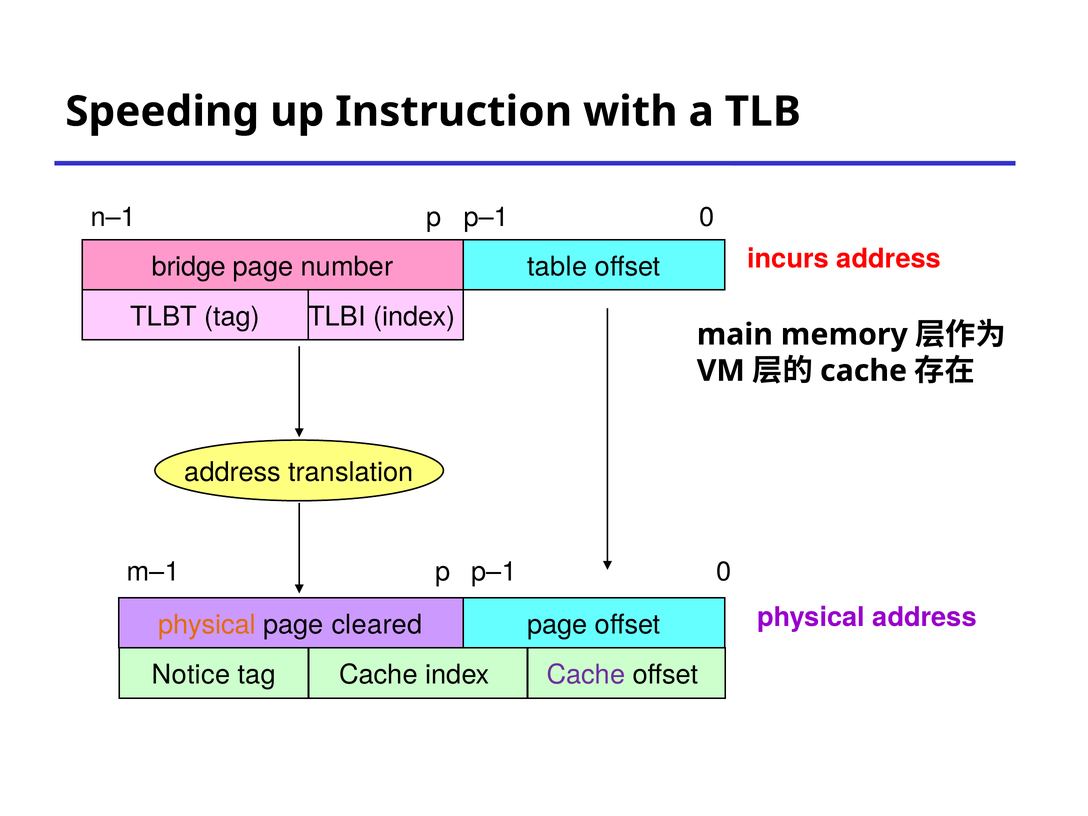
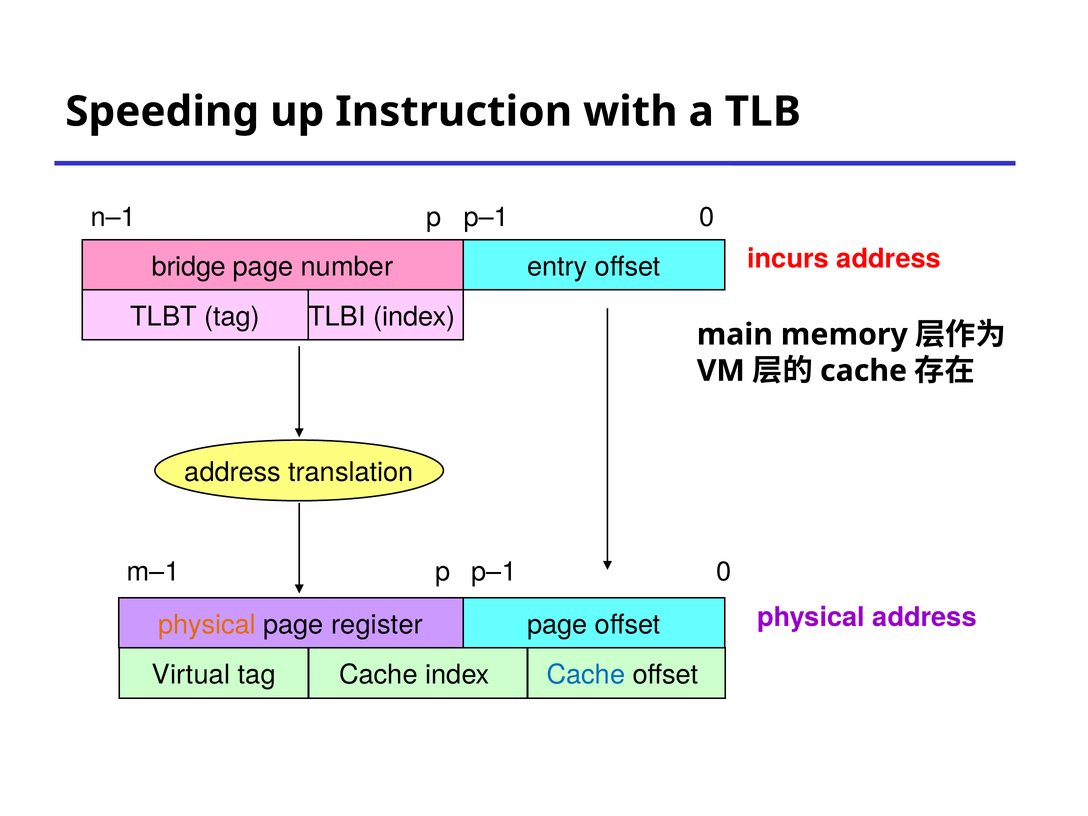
table: table -> entry
cleared: cleared -> register
Notice: Notice -> Virtual
Cache at (586, 675) colour: purple -> blue
